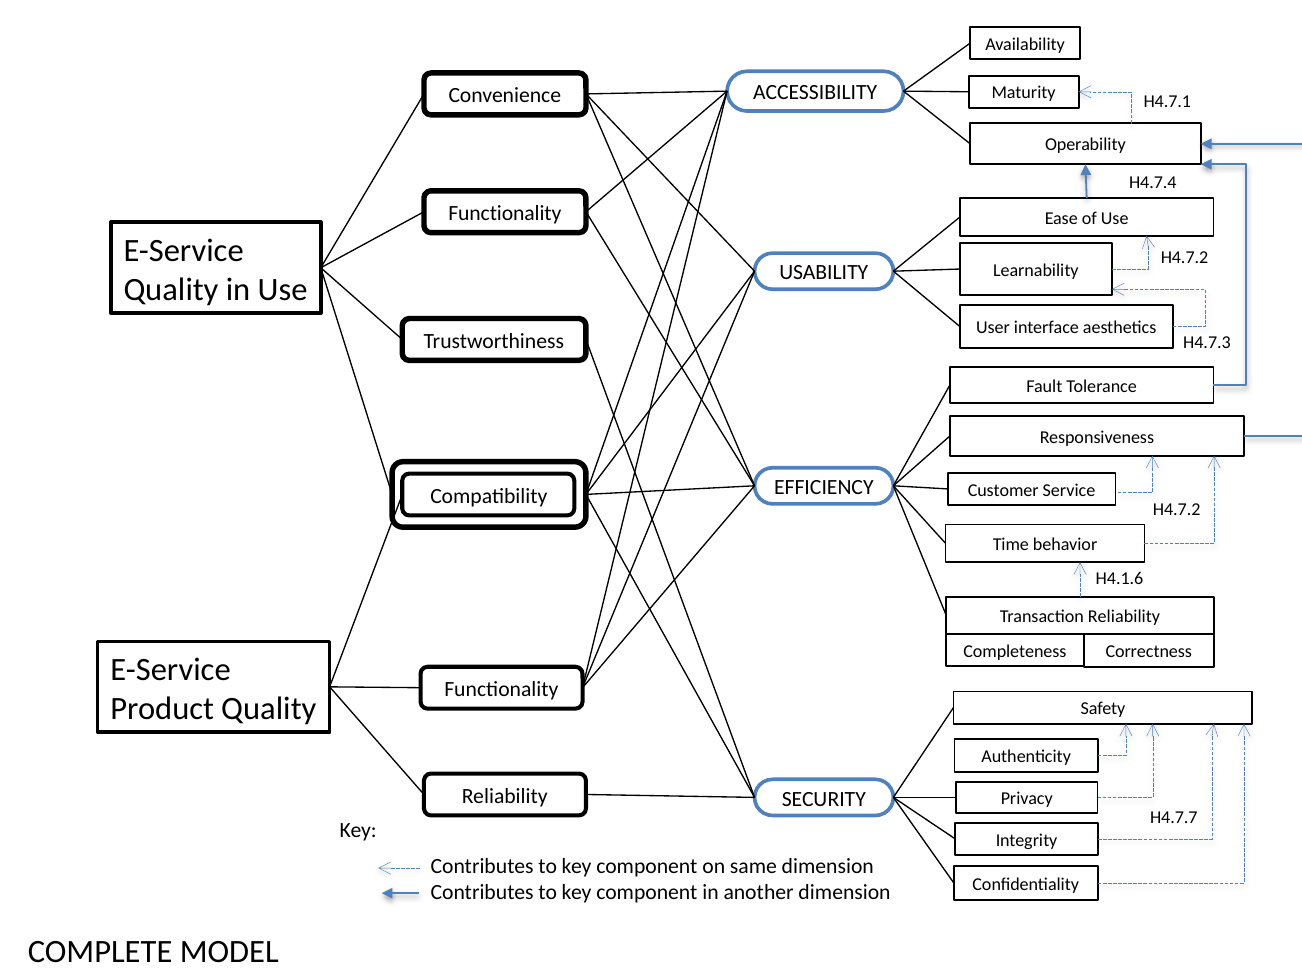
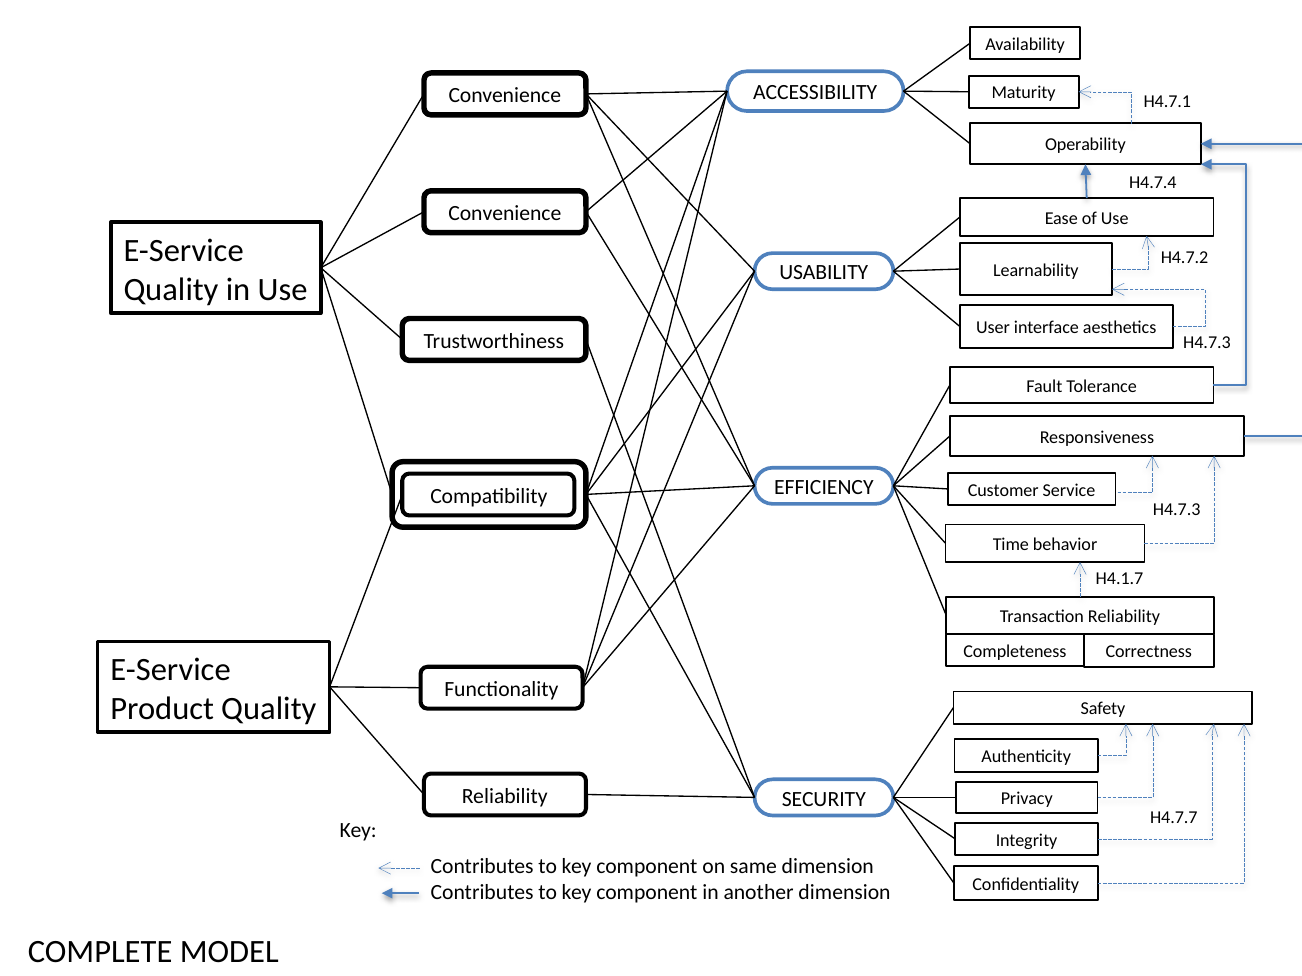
Functionality at (505, 213): Functionality -> Convenience
H4.7.2 at (1177, 510): H4.7.2 -> H4.7.3
H4.1.6: H4.1.6 -> H4.1.7
